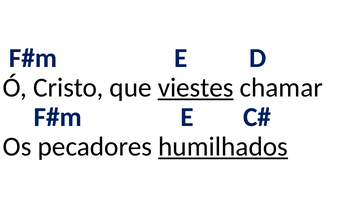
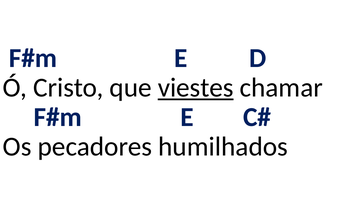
humilhados underline: present -> none
